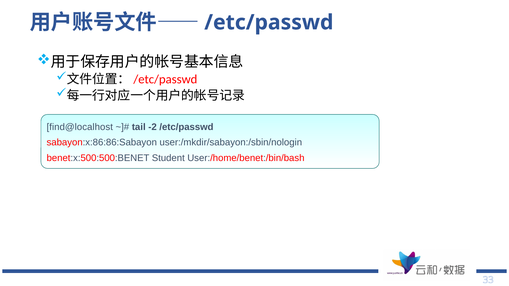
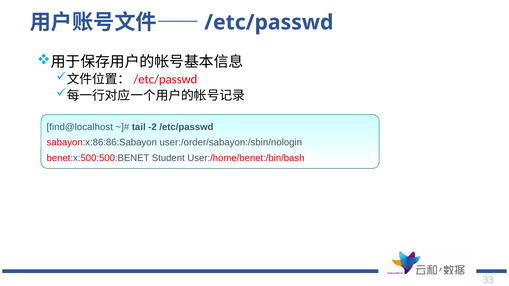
user:/mkdir/sabayon:/sbin/nologin: user:/mkdir/sabayon:/sbin/nologin -> user:/order/sabayon:/sbin/nologin
